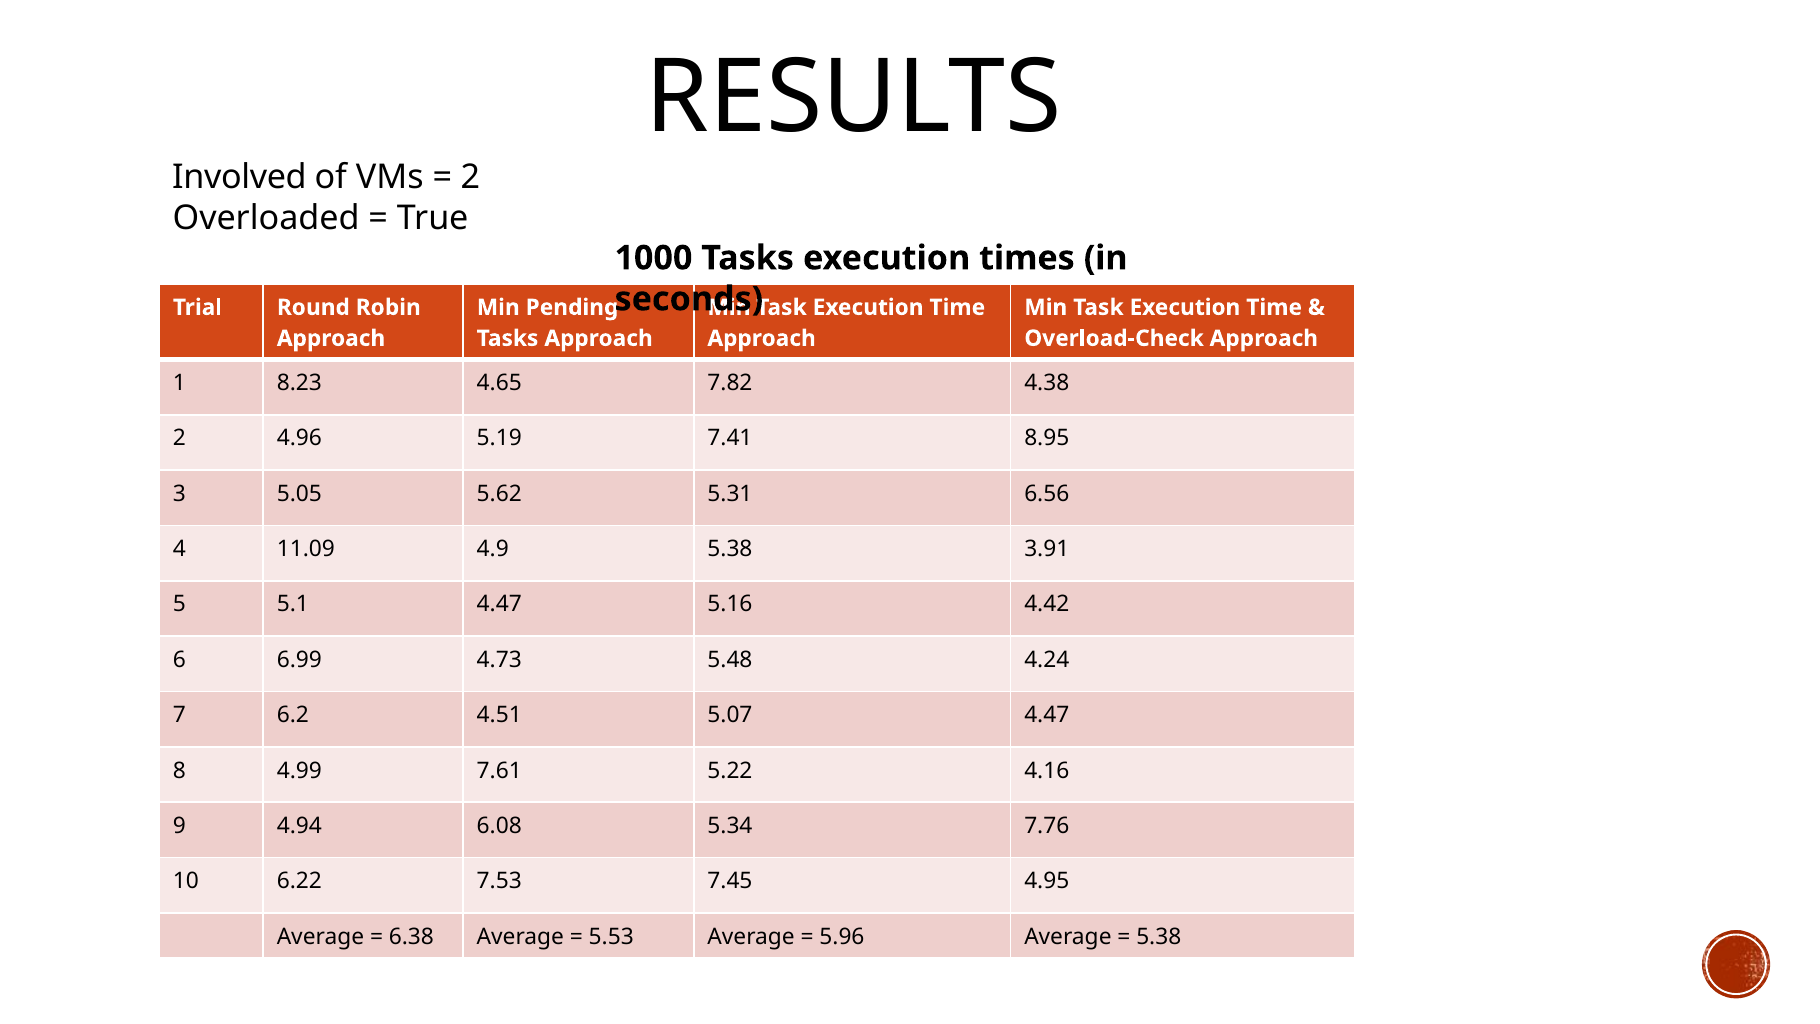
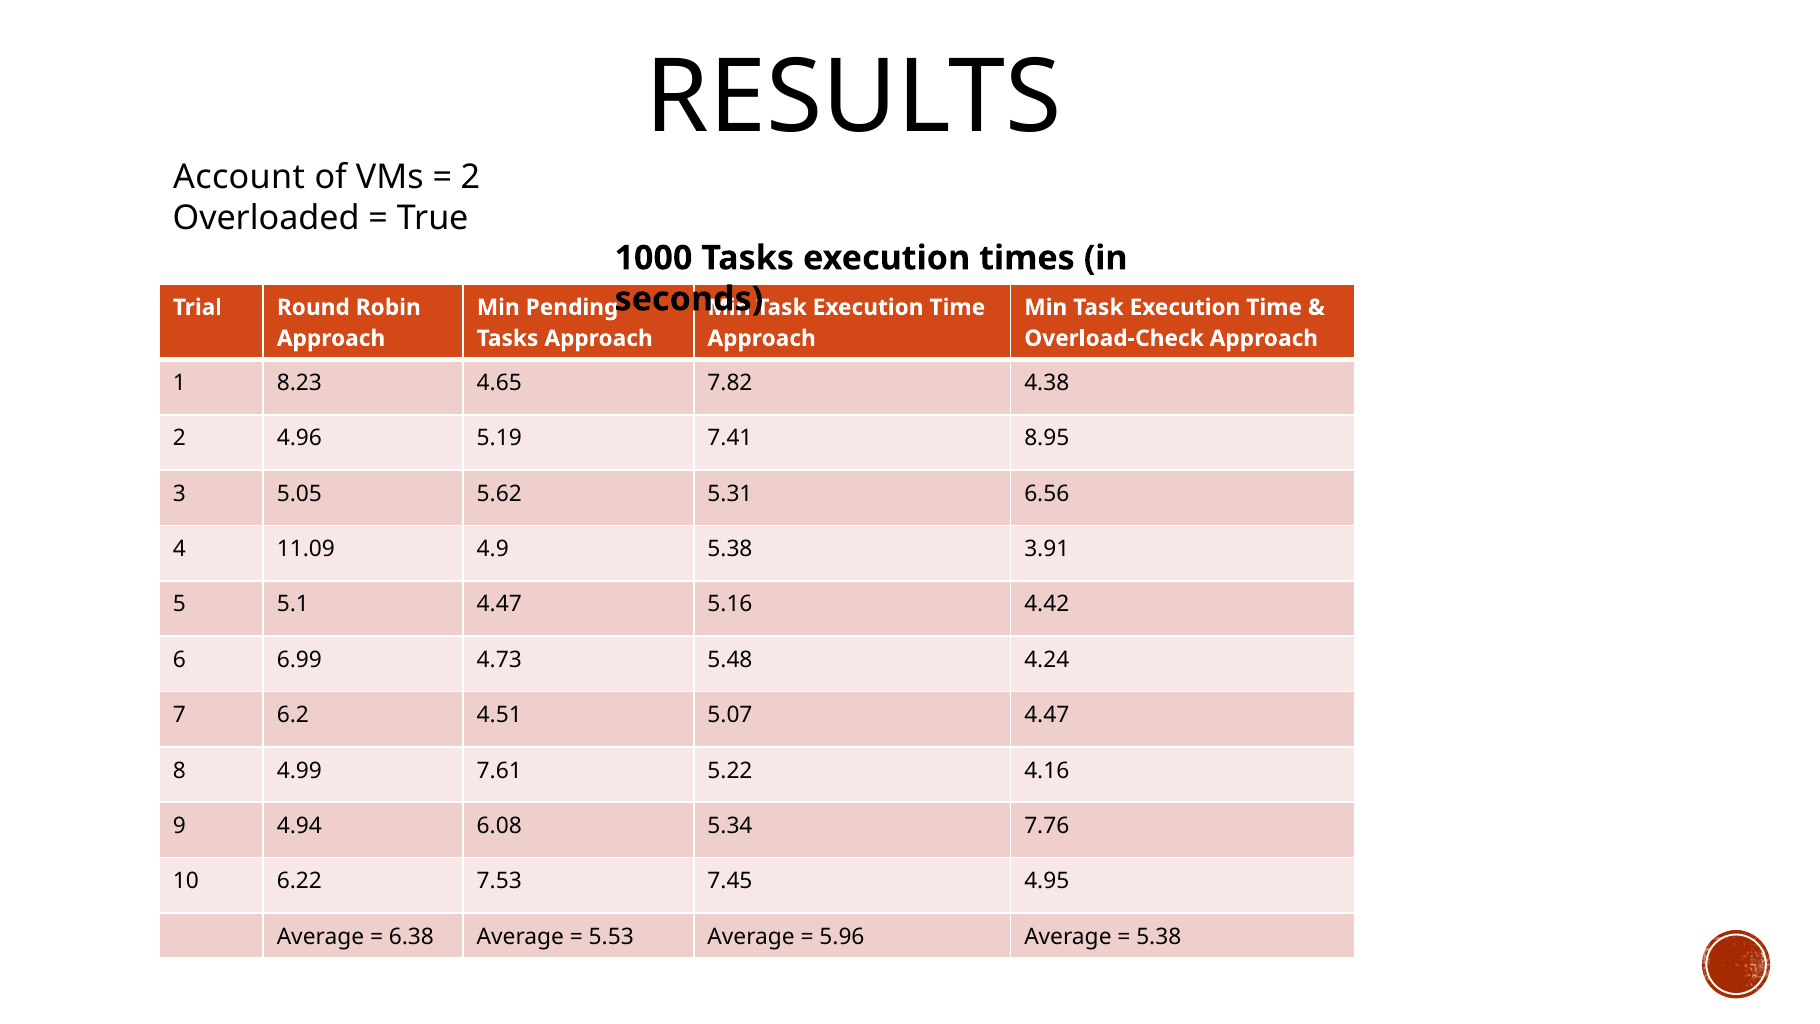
Involved: Involved -> Account
